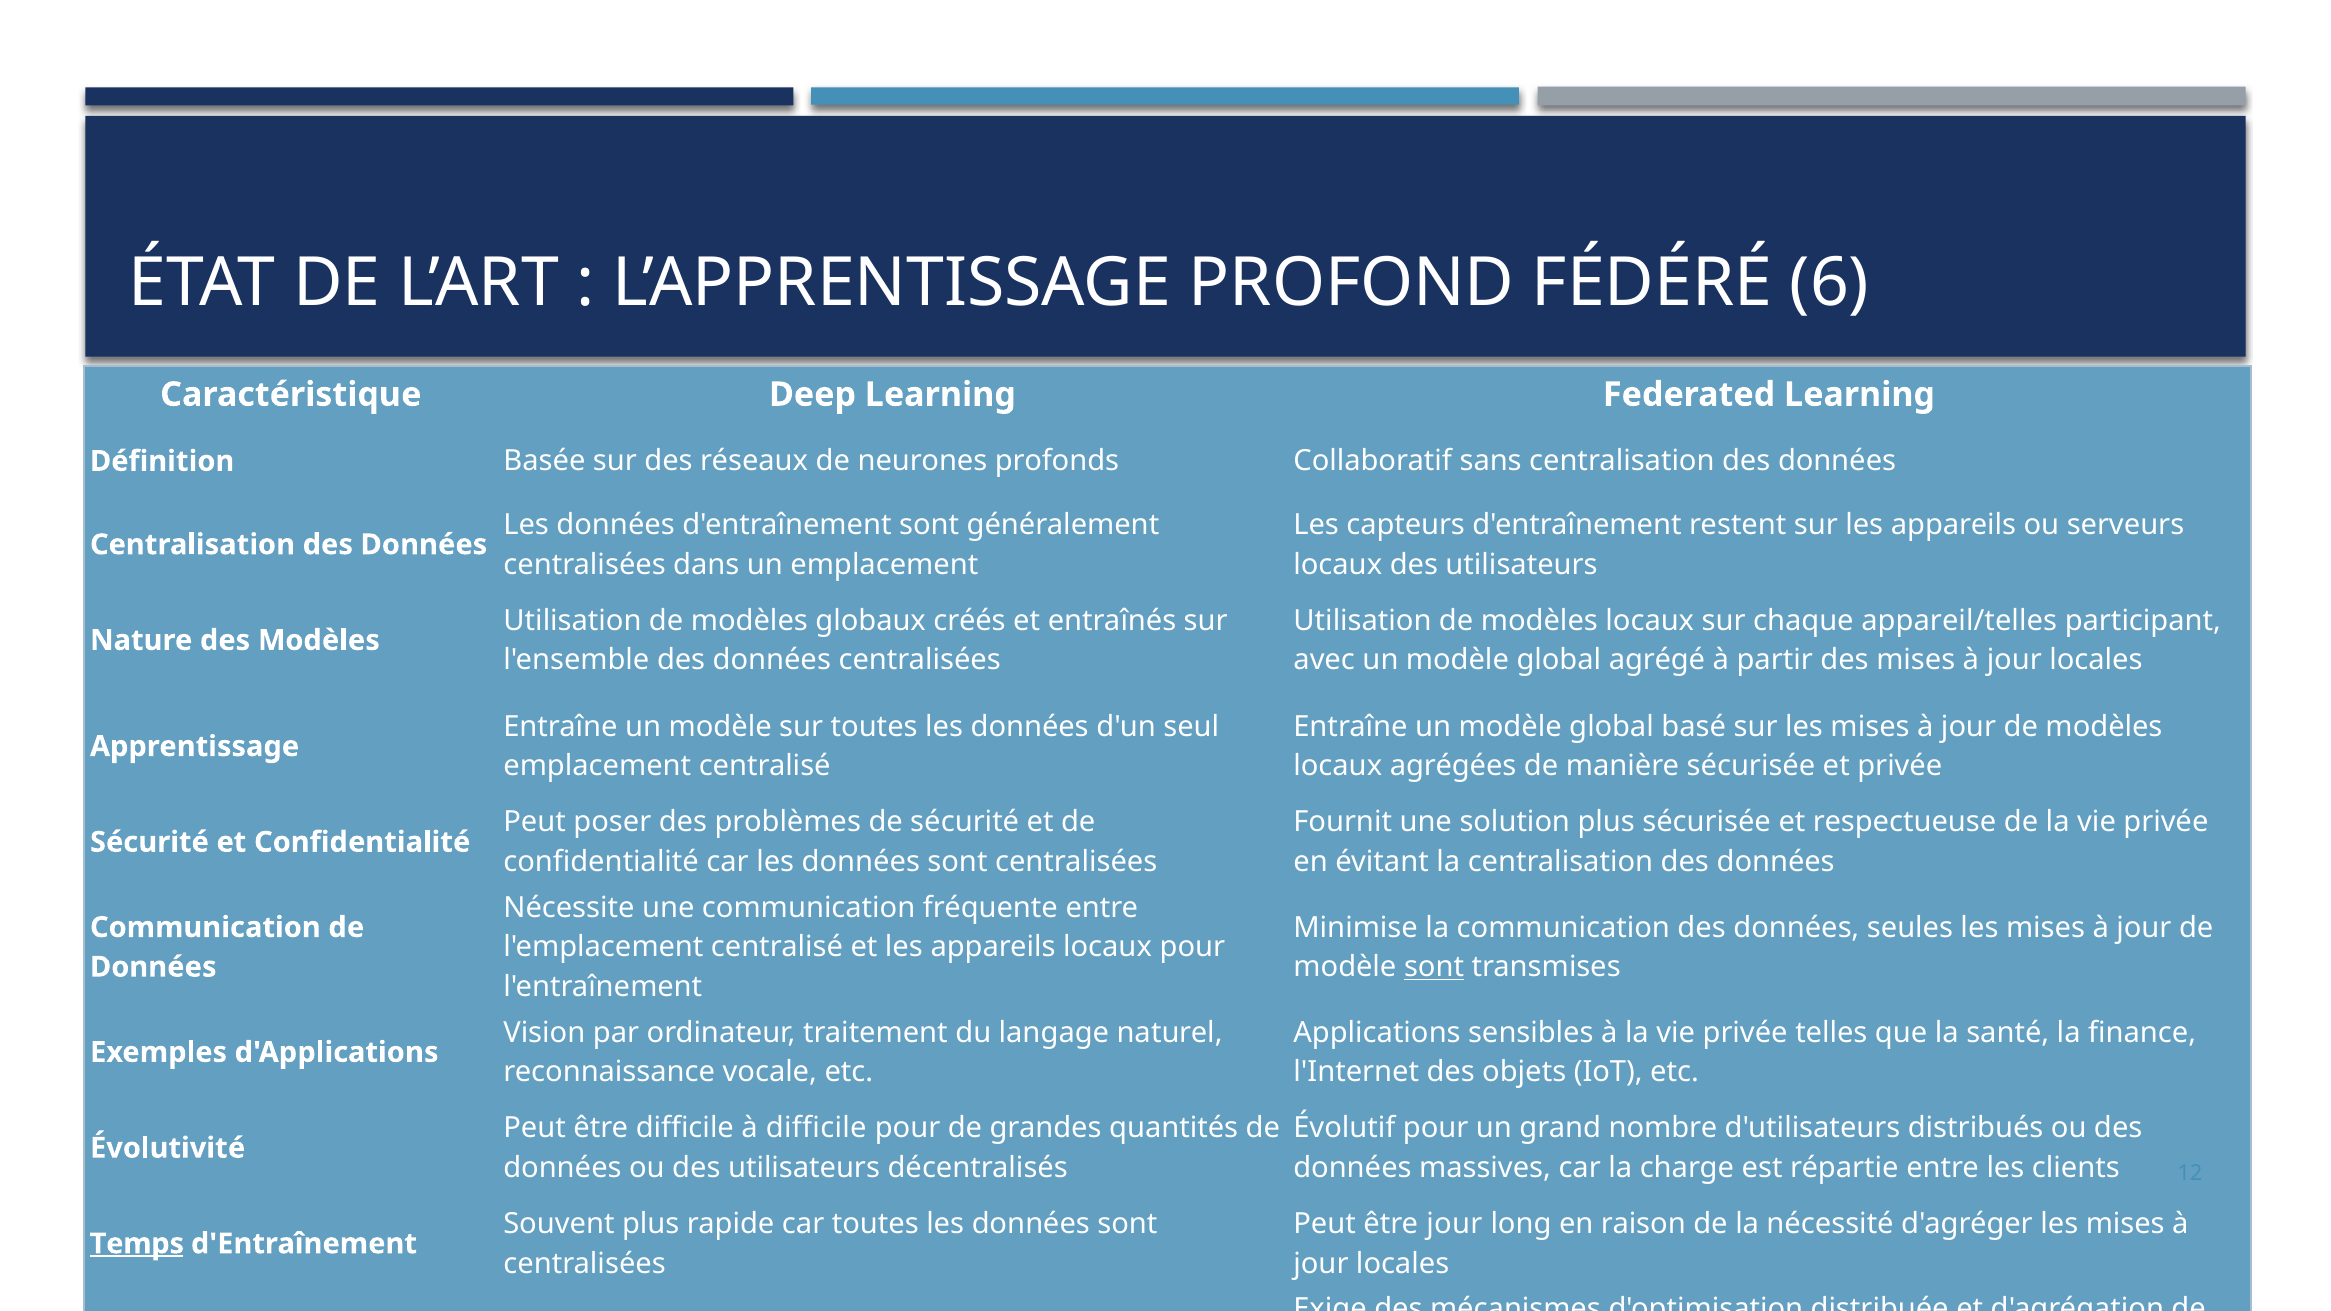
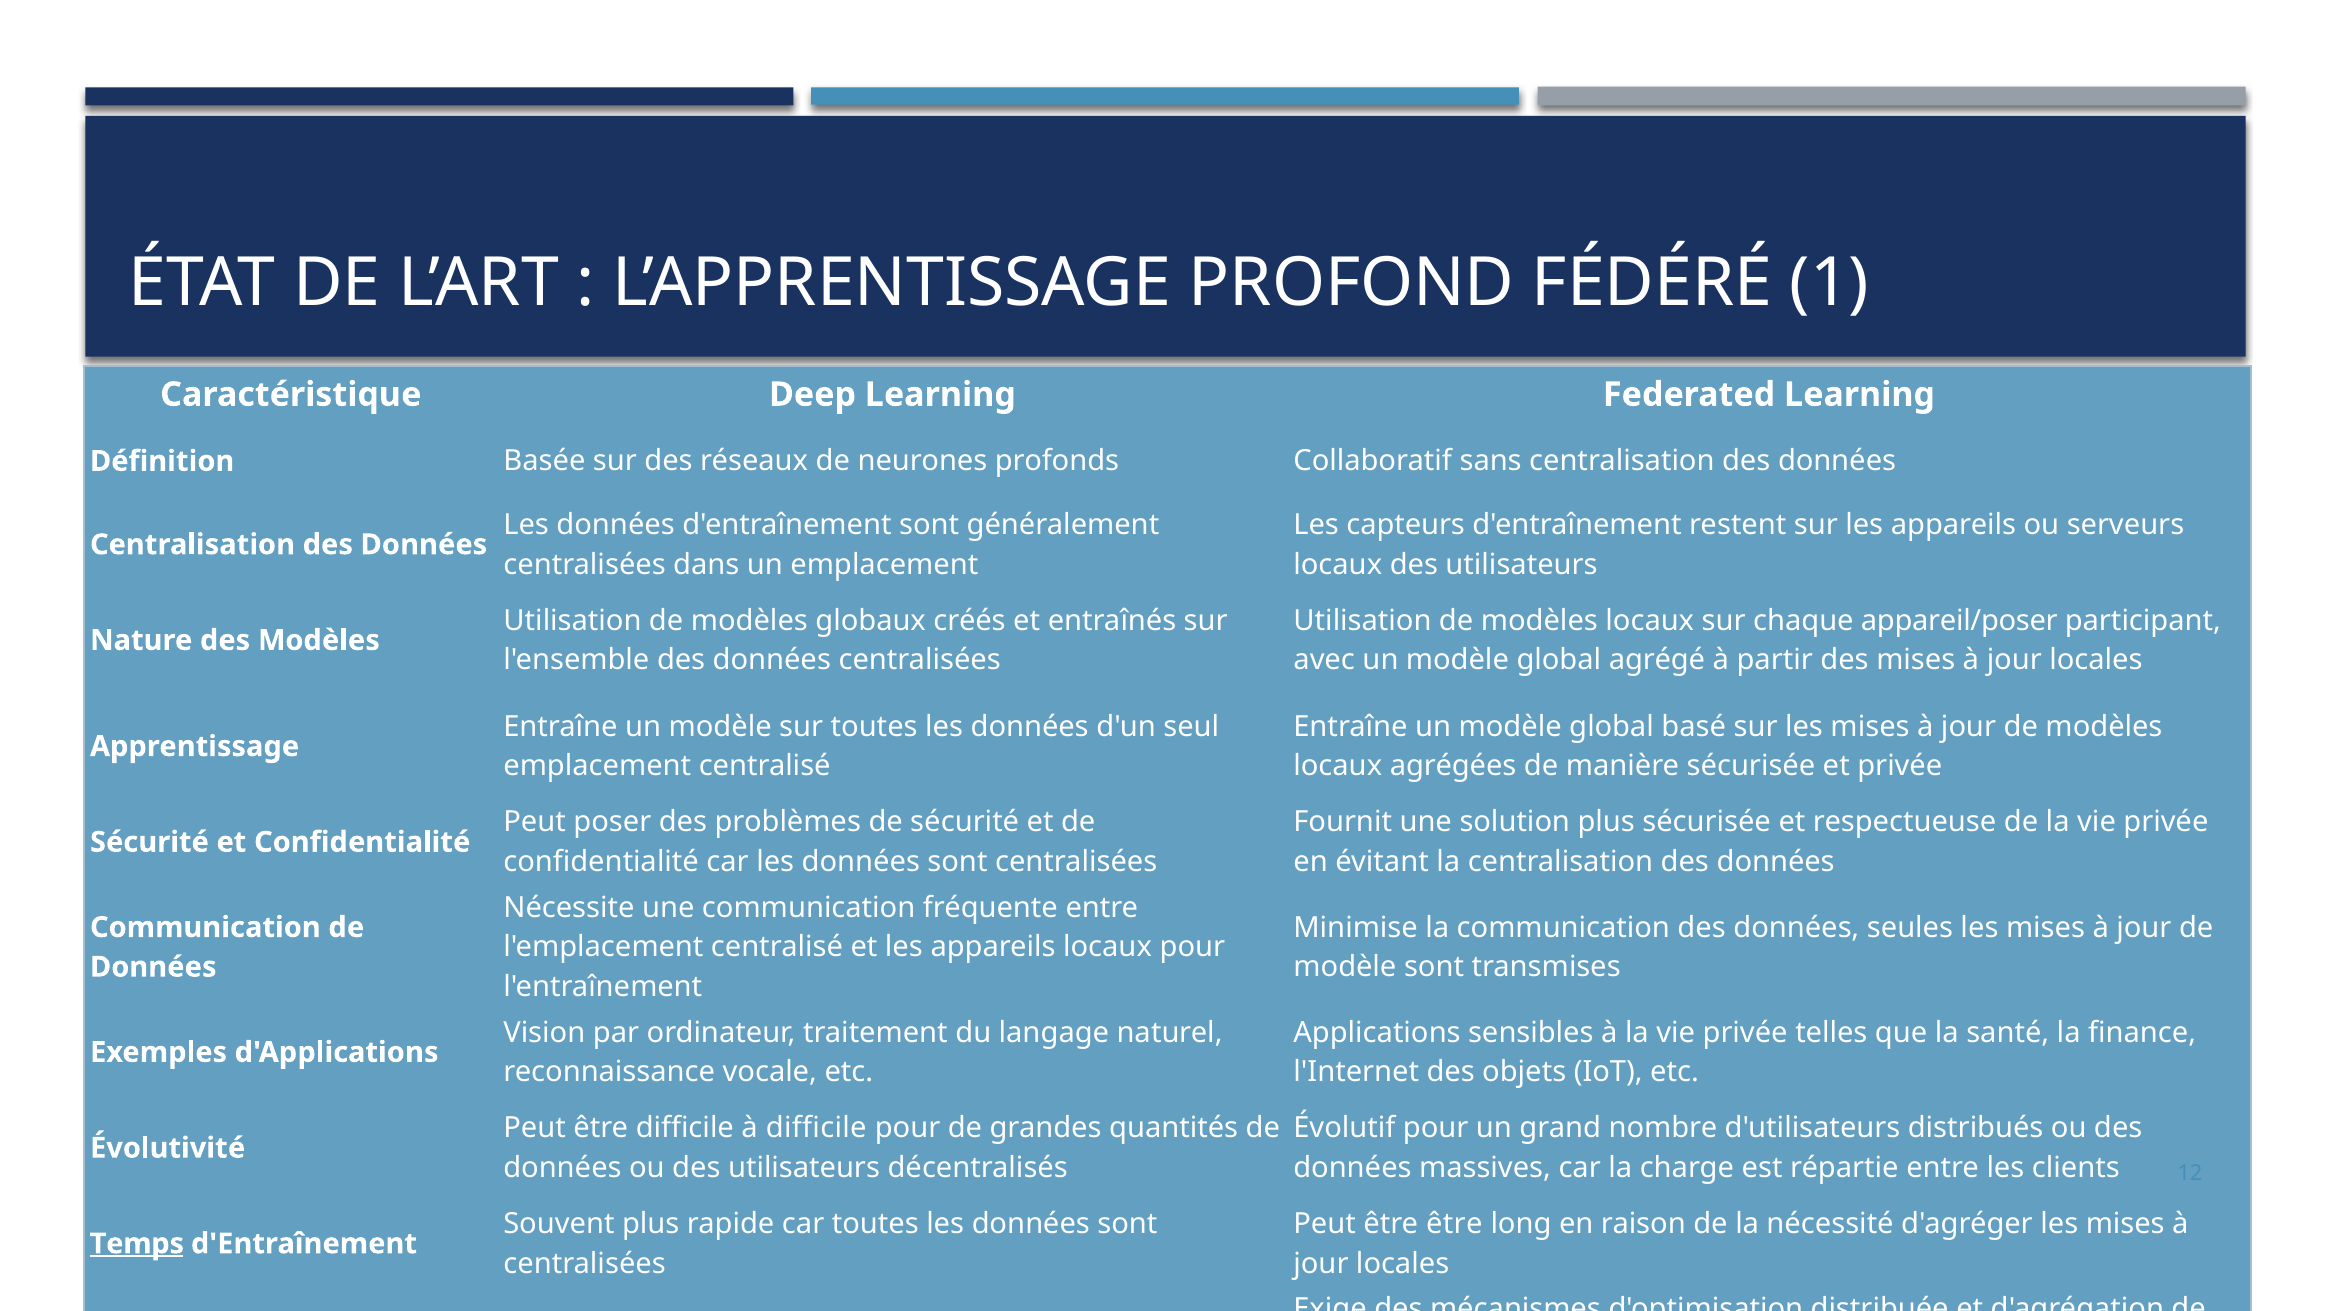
6: 6 -> 1
appareil/telles: appareil/telles -> appareil/poser
sont at (1434, 967) underline: present -> none
être jour: jour -> être
